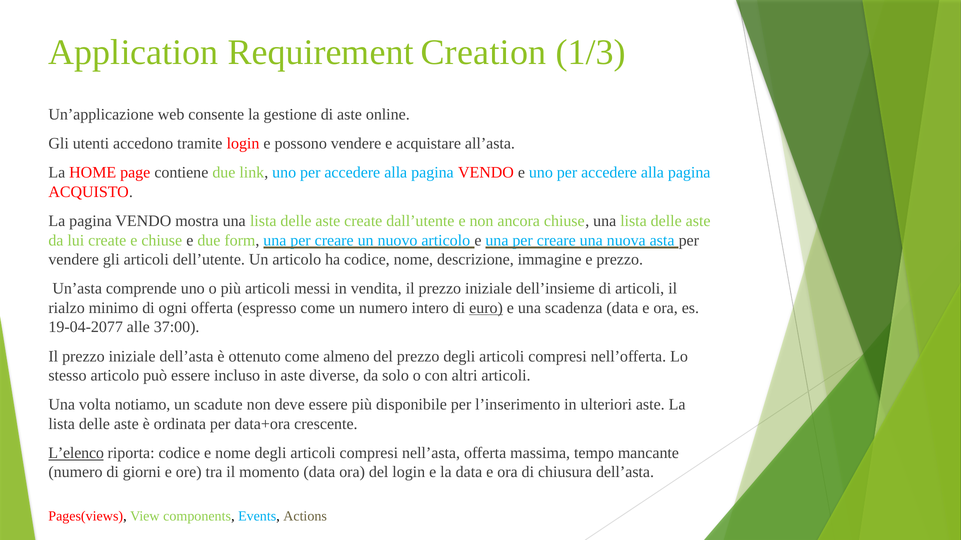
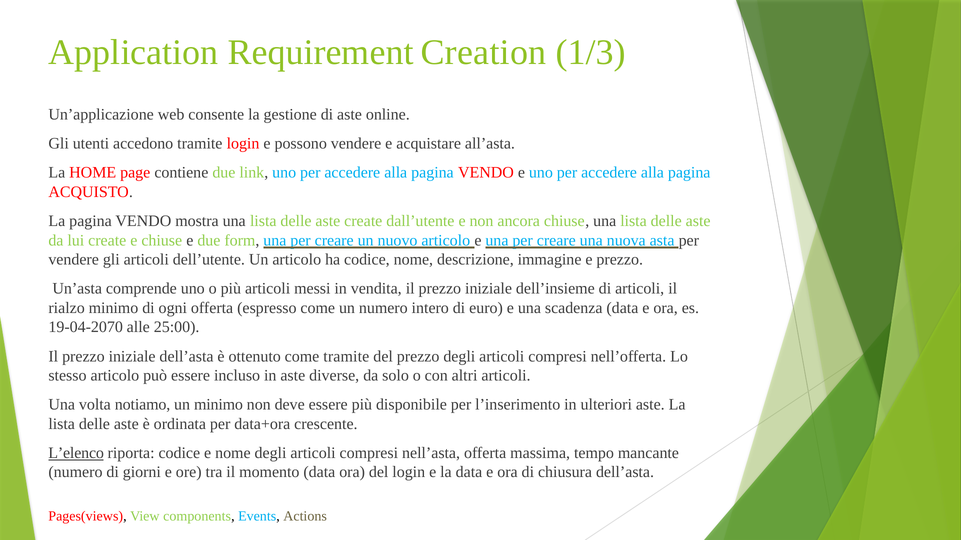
euro underline: present -> none
19-04-2077: 19-04-2077 -> 19-04-2070
37:00: 37:00 -> 25:00
come almeno: almeno -> tramite
un scadute: scadute -> minimo
